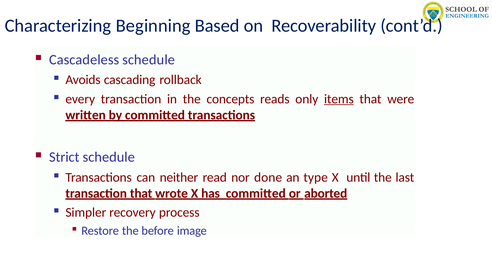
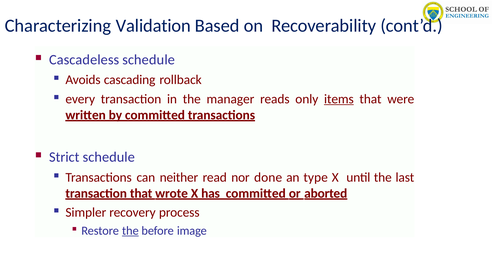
Beginning: Beginning -> Validation
concepts: concepts -> manager
the at (130, 230) underline: none -> present
